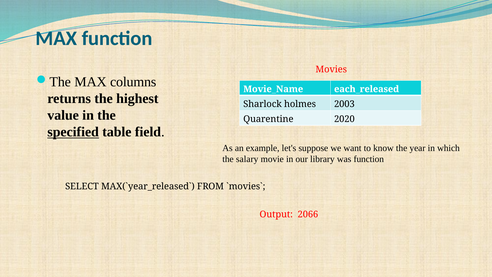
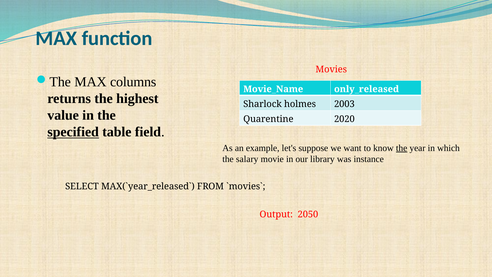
each_released: each_released -> only_released
the at (402, 148) underline: none -> present
was function: function -> instance
2066: 2066 -> 2050
